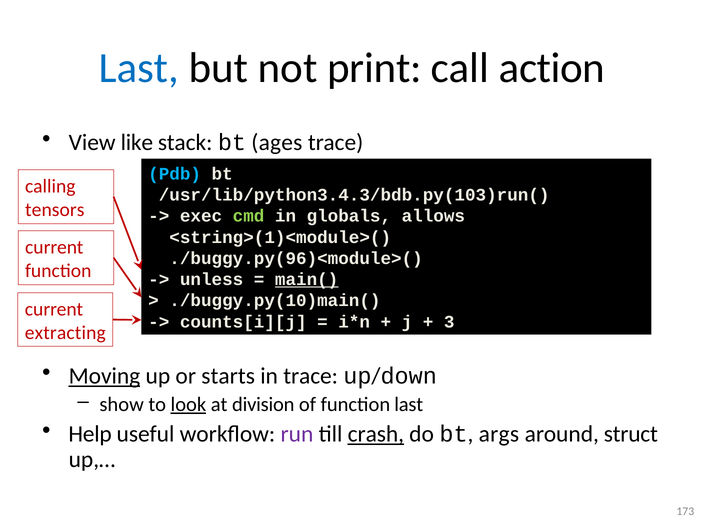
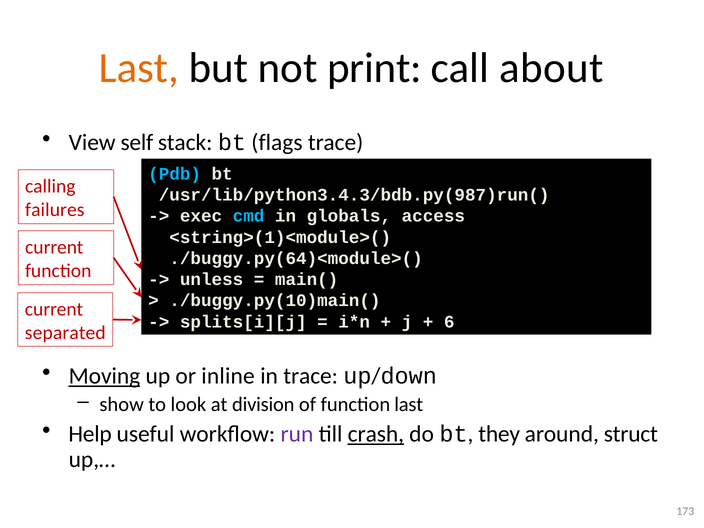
Last at (139, 68) colour: blue -> orange
action: action -> about
like: like -> self
ages: ages -> flags
/usr/lib/python3.4.3/bdb.py(103)run(: /usr/lib/python3.4.3/bdb.py(103)run( -> /usr/lib/python3.4.3/bdb.py(987)run(
tensors: tensors -> failures
cmd colour: light green -> light blue
allows: allows -> access
./buggy.py(96)<module>(: ./buggy.py(96)<module>( -> ./buggy.py(64)<module>(
main( underline: present -> none
counts[i][j: counts[i][j -> splits[i][j
3: 3 -> 6
extracting: extracting -> separated
starts: starts -> inline
look underline: present -> none
args: args -> they
